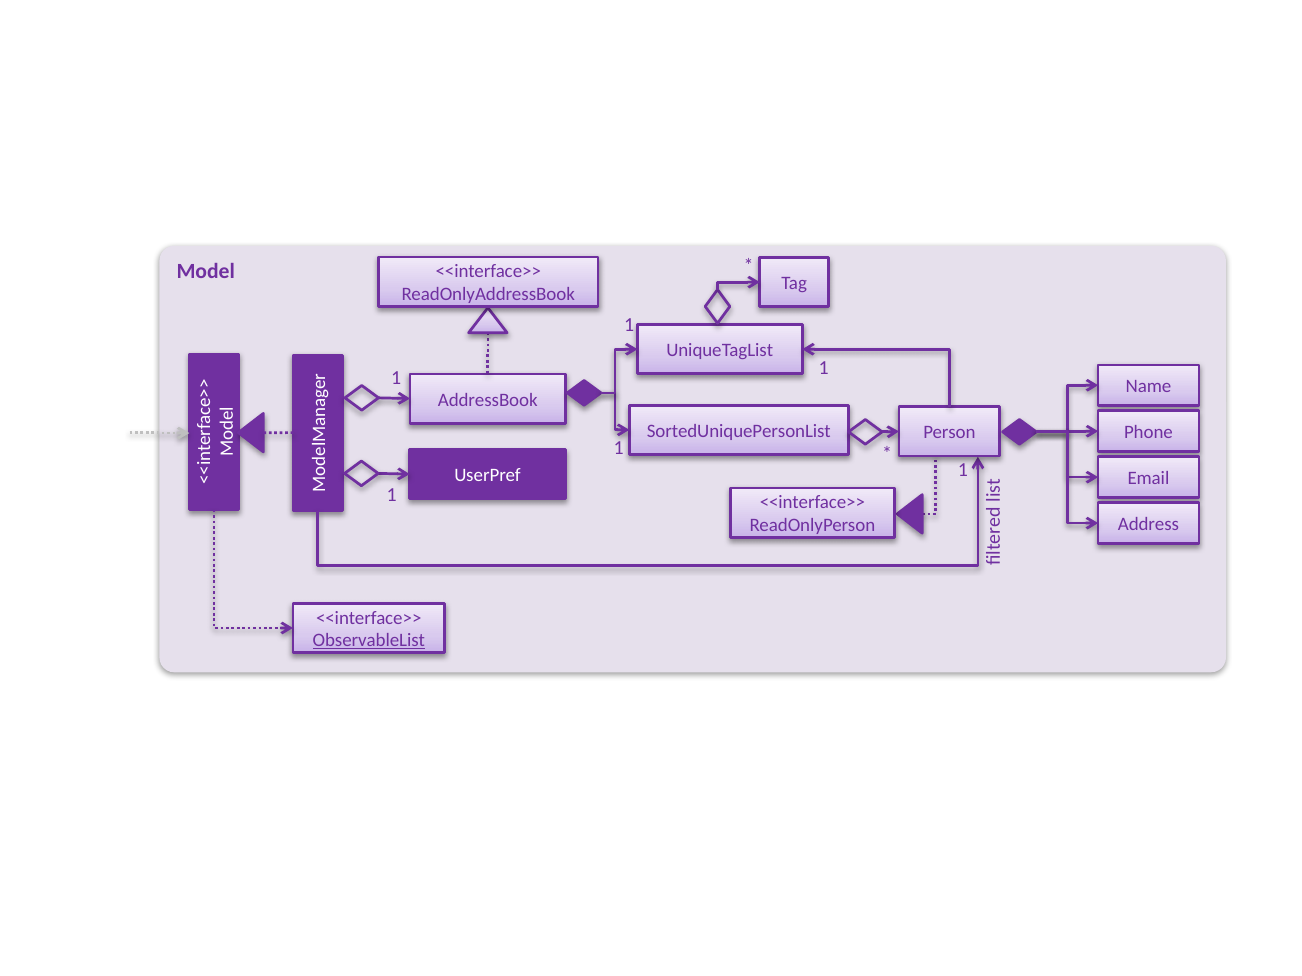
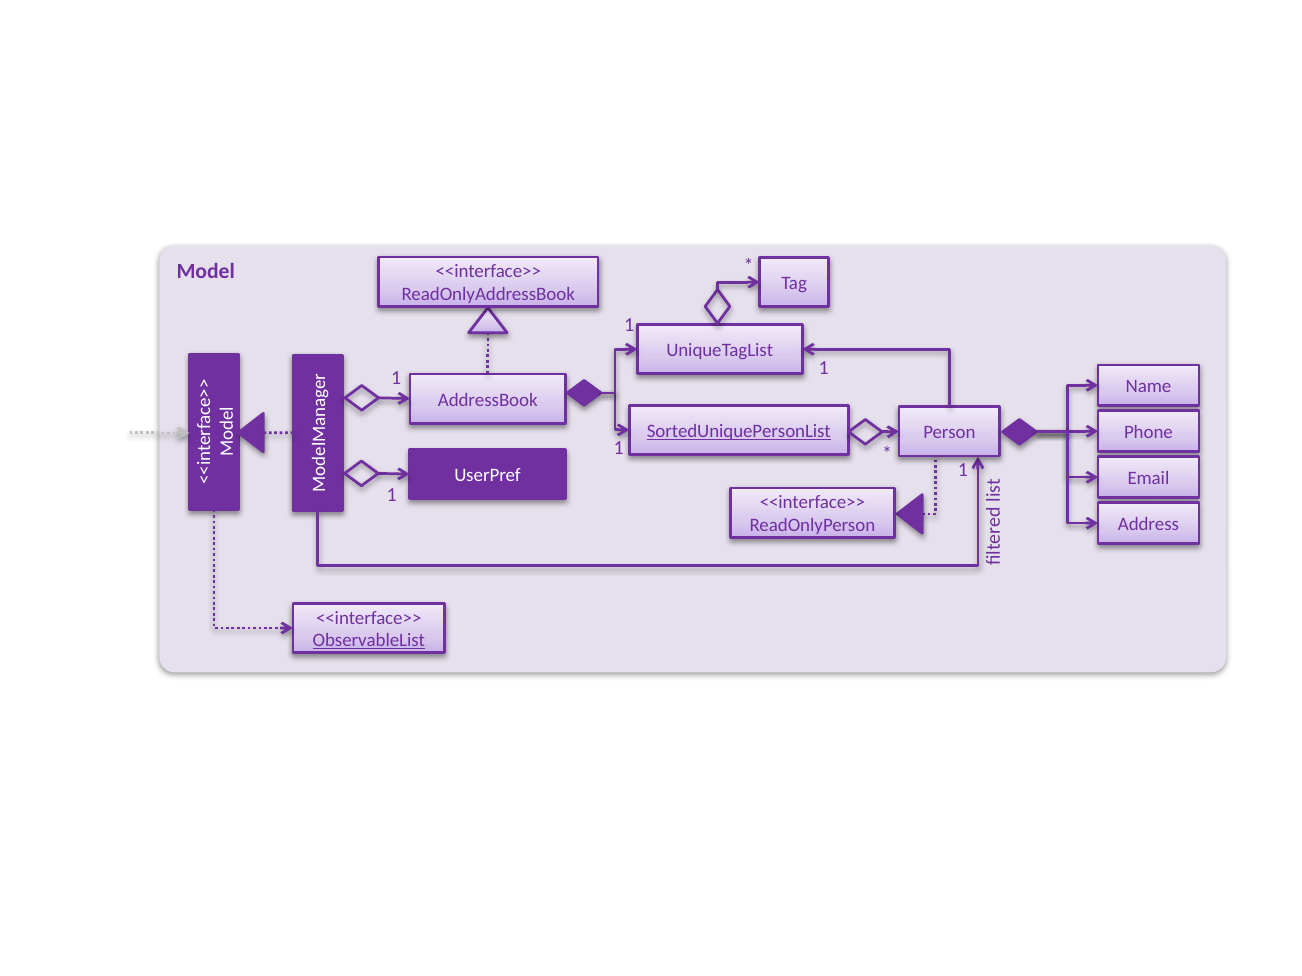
SortedUniquePersonList underline: none -> present
